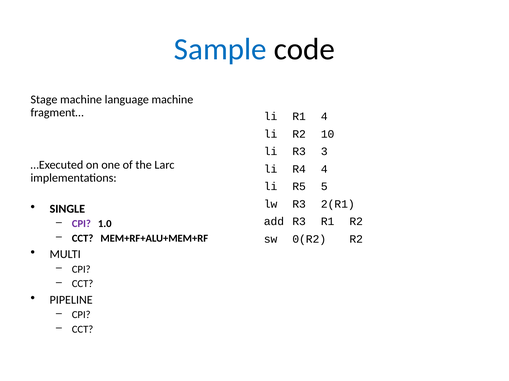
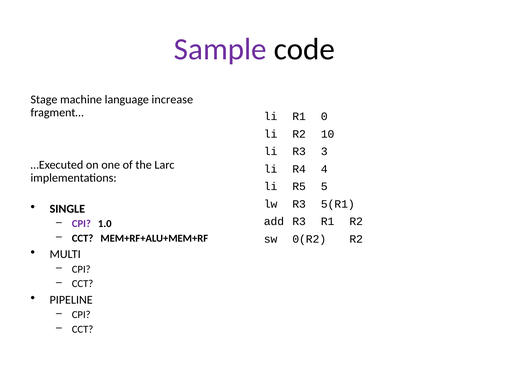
Sample colour: blue -> purple
language machine: machine -> increase
R1 4: 4 -> 0
2(R1: 2(R1 -> 5(R1
